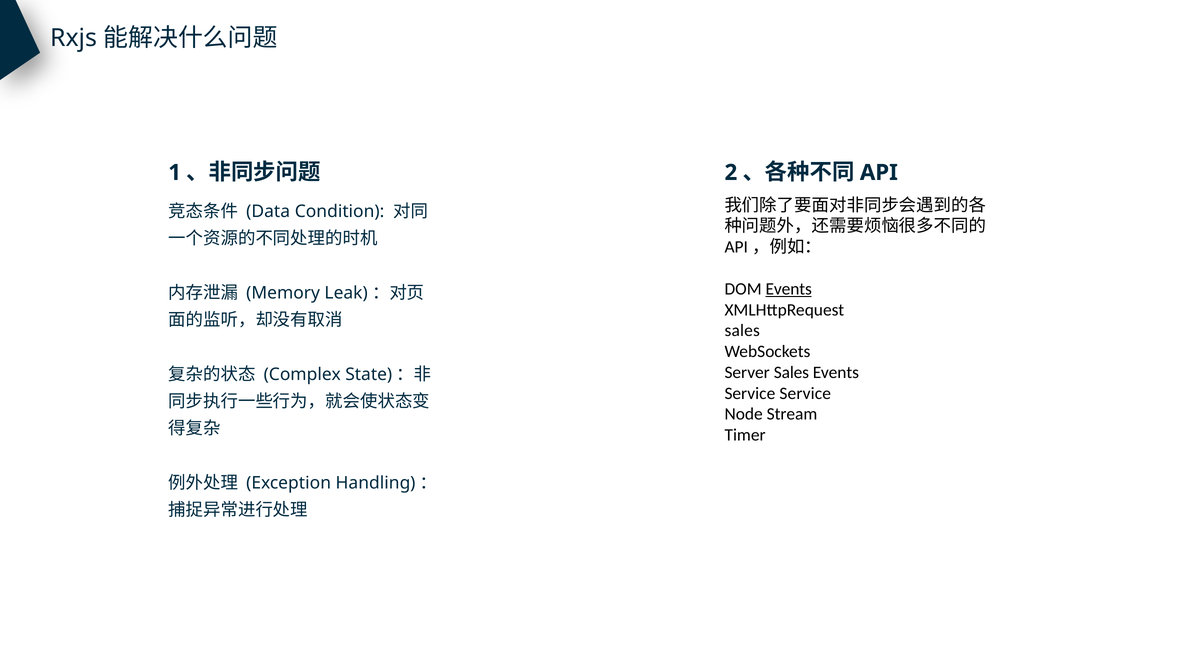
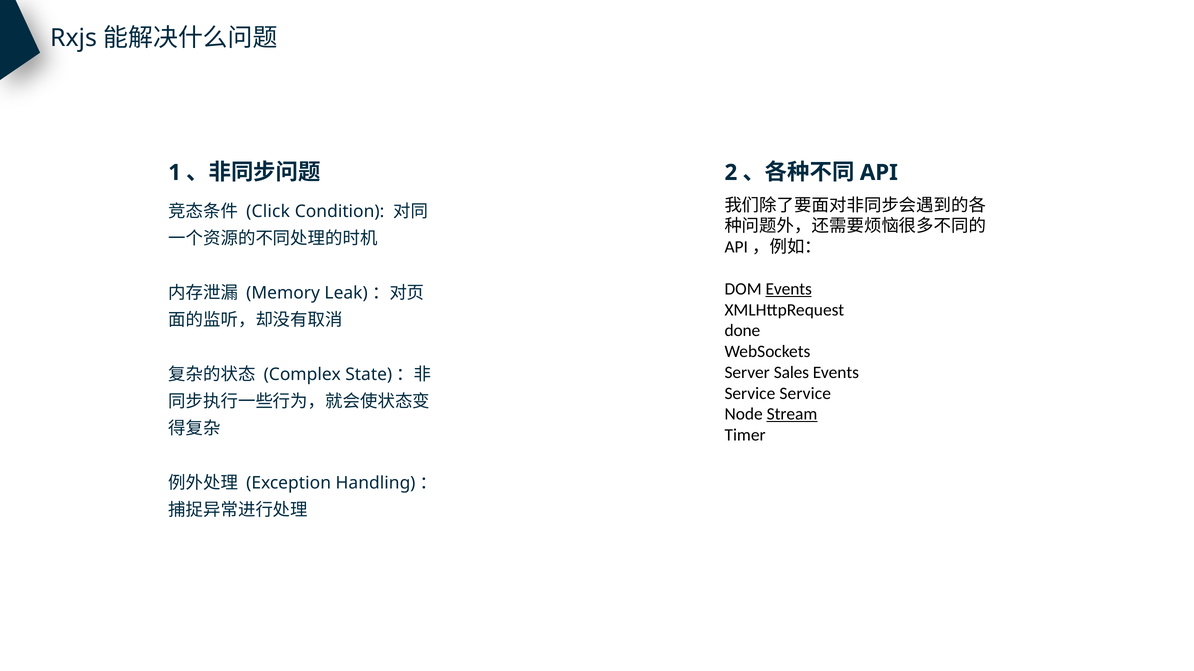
Data: Data -> Click
sales at (742, 331): sales -> done
Stream underline: none -> present
